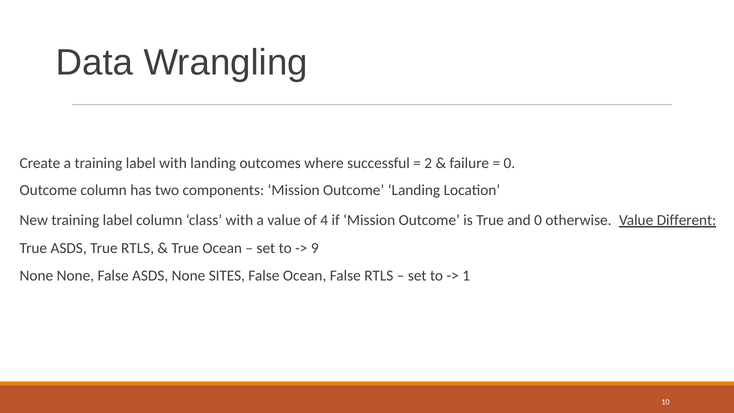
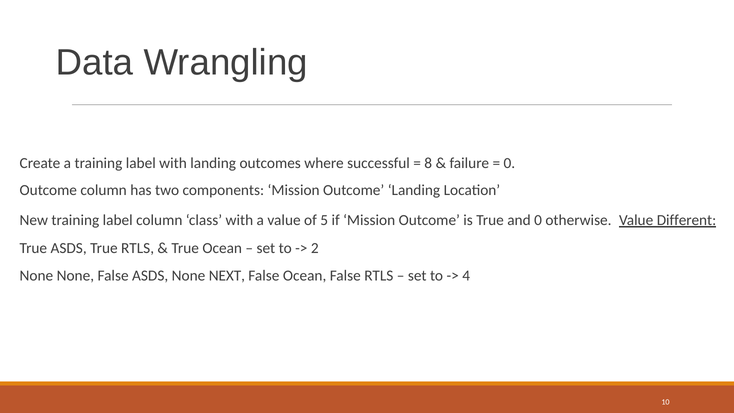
2: 2 -> 8
4: 4 -> 5
9: 9 -> 2
SITES: SITES -> NEXT
1: 1 -> 4
